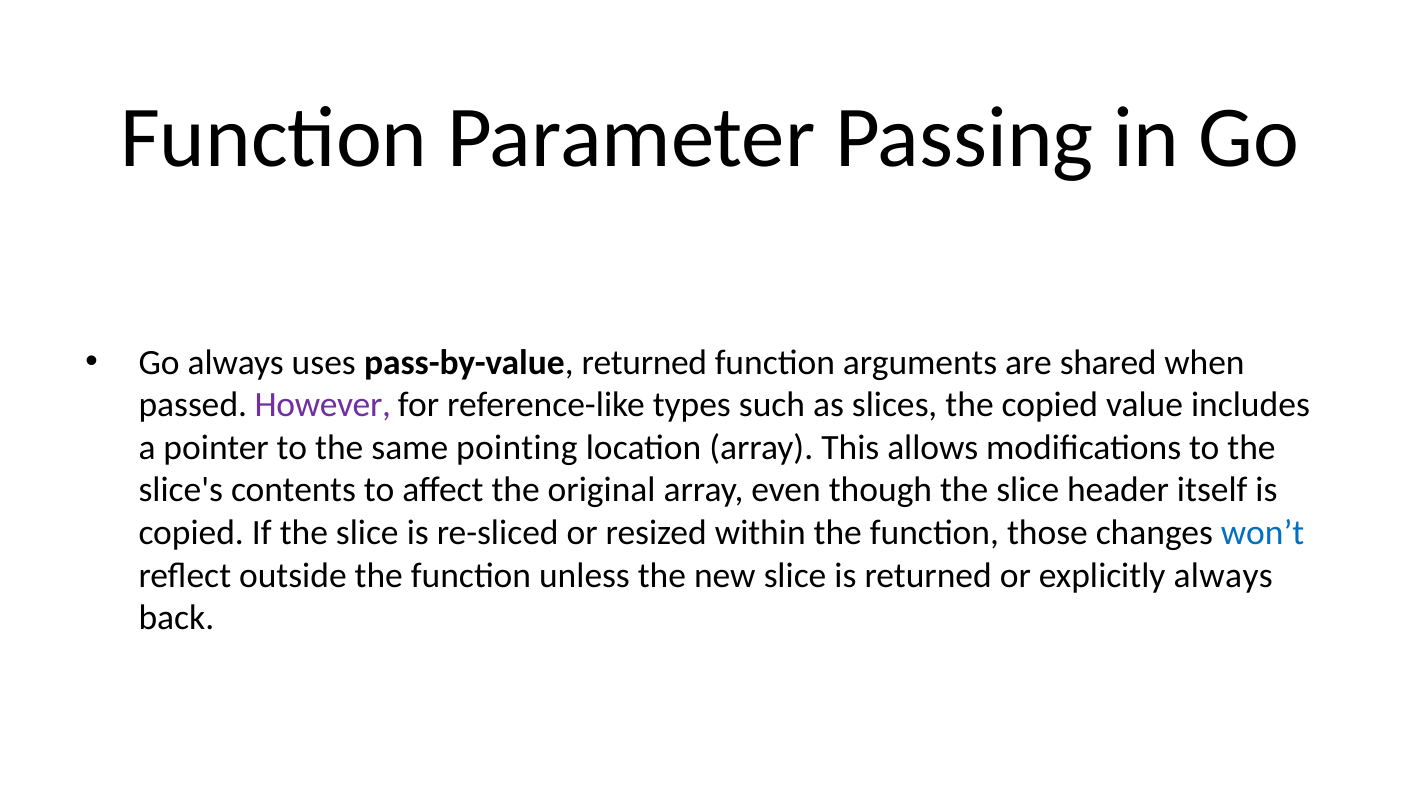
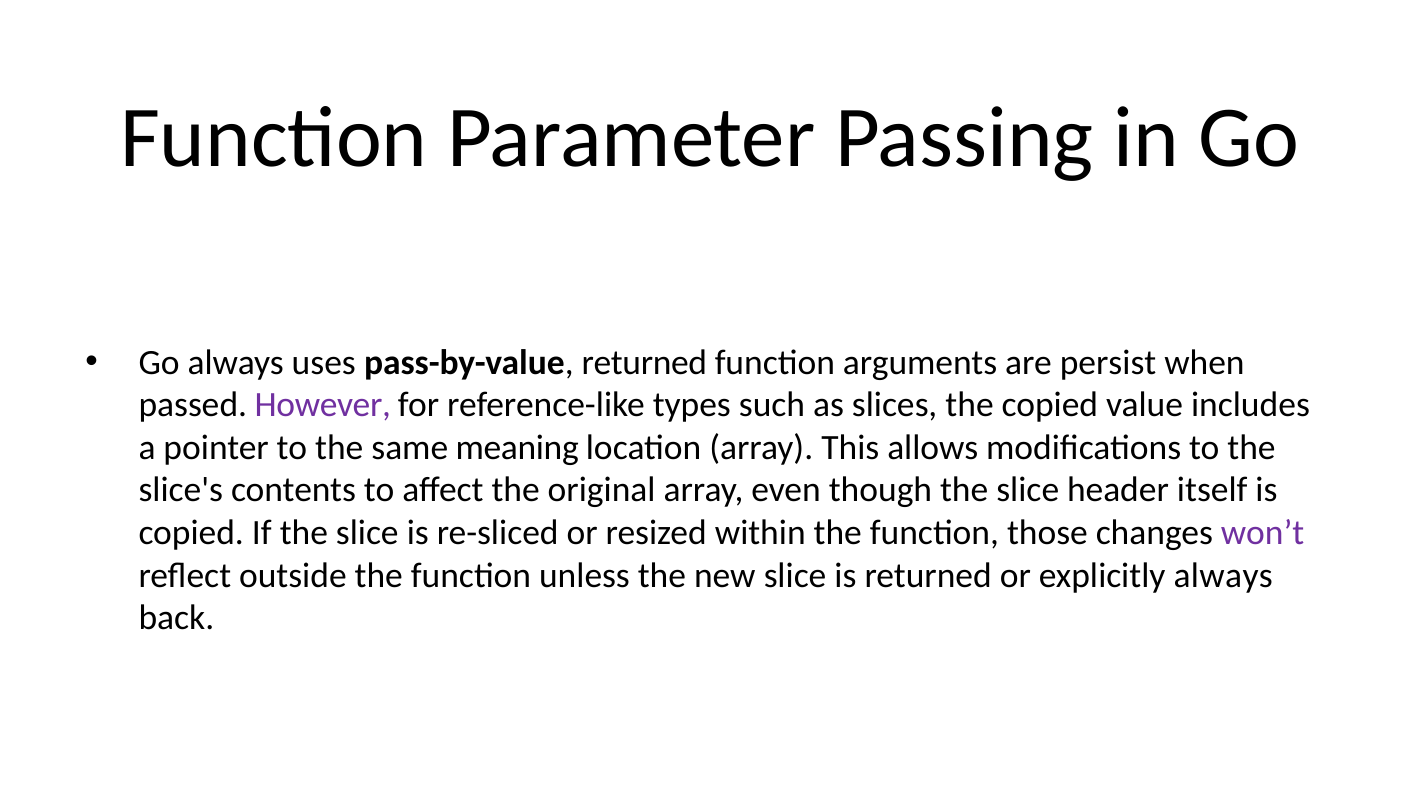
shared: shared -> persist
pointing: pointing -> meaning
won’t colour: blue -> purple
